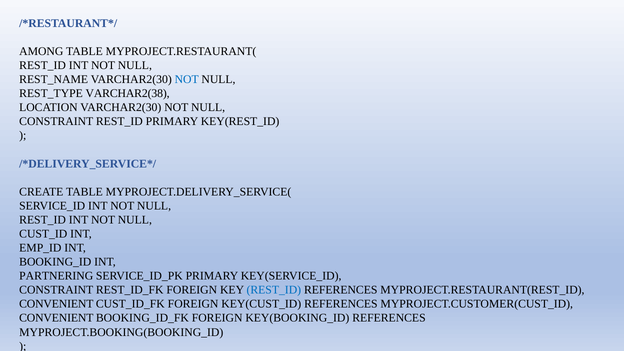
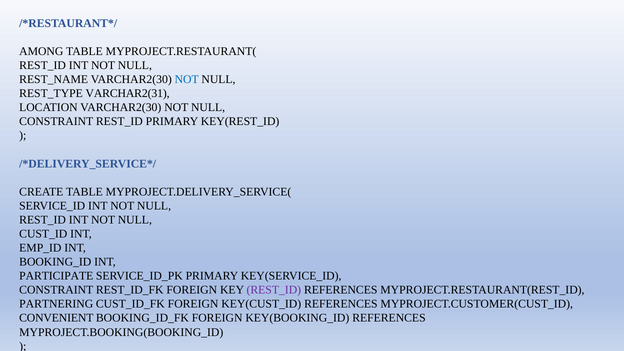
VARCHAR2(38: VARCHAR2(38 -> VARCHAR2(31
PARTNERING: PARTNERING -> PARTICIPATE
REST_ID at (274, 290) colour: blue -> purple
CONVENIENT at (56, 304): CONVENIENT -> PARTNERING
